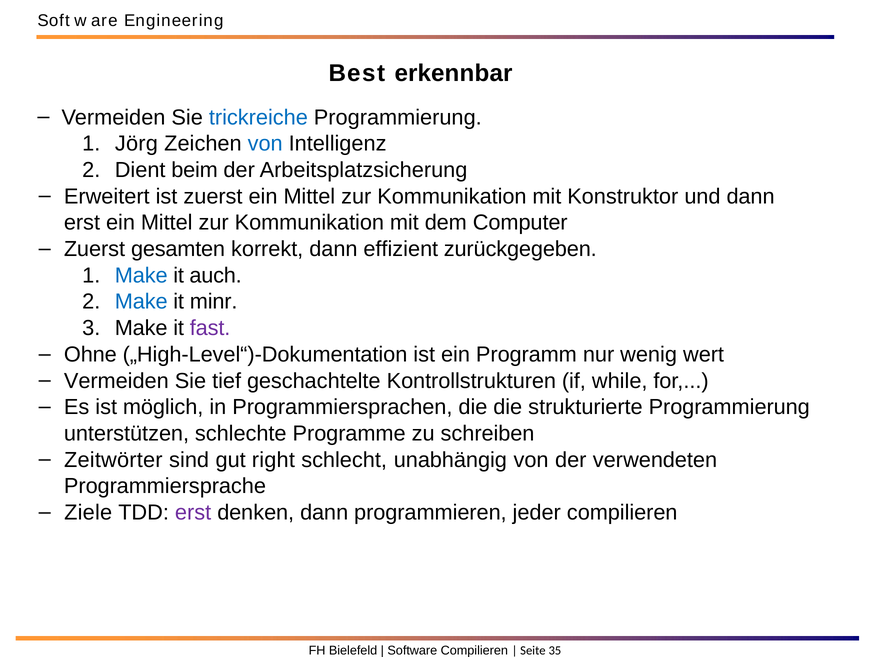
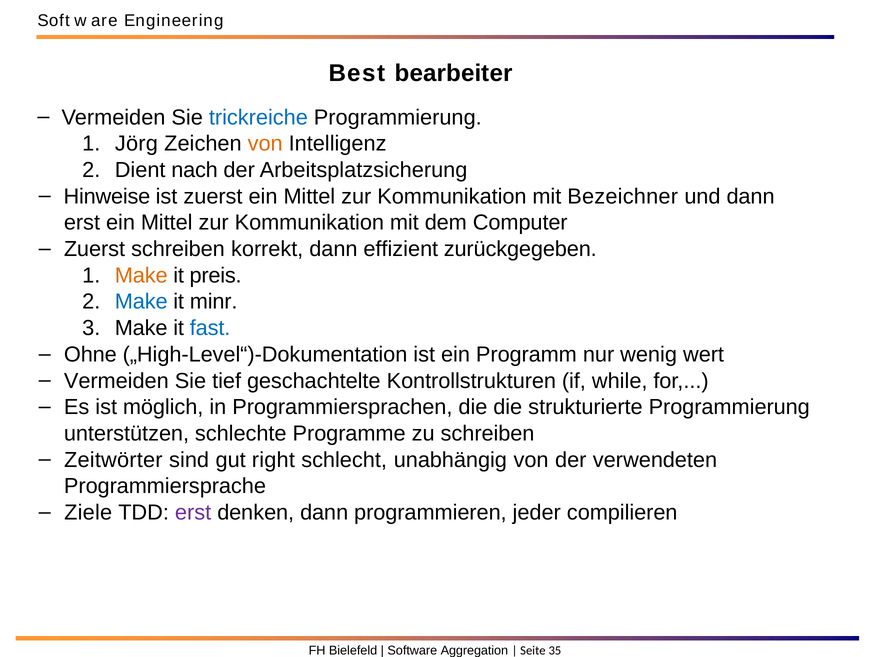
erkennbar: erkennbar -> bearbeiter
von at (265, 144) colour: blue -> orange
beim: beim -> nach
Erweitert: Erweitert -> Hinweise
Konstruktor: Konstruktor -> Bezeichner
Zuerst gesamten: gesamten -> schreiben
Make at (141, 275) colour: blue -> orange
auch: auch -> preis
fast colour: purple -> blue
Software Compilieren: Compilieren -> Aggregation
